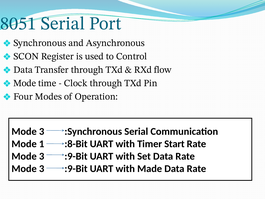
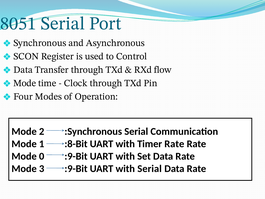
3 at (42, 131): 3 -> 2
Timer Start: Start -> Rate
3 at (42, 156): 3 -> 0
with Made: Made -> Serial
